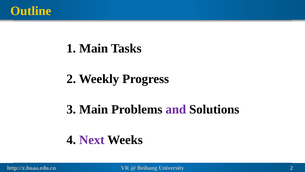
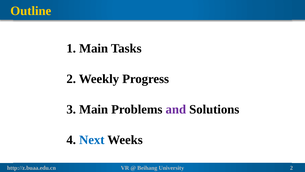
Next colour: purple -> blue
